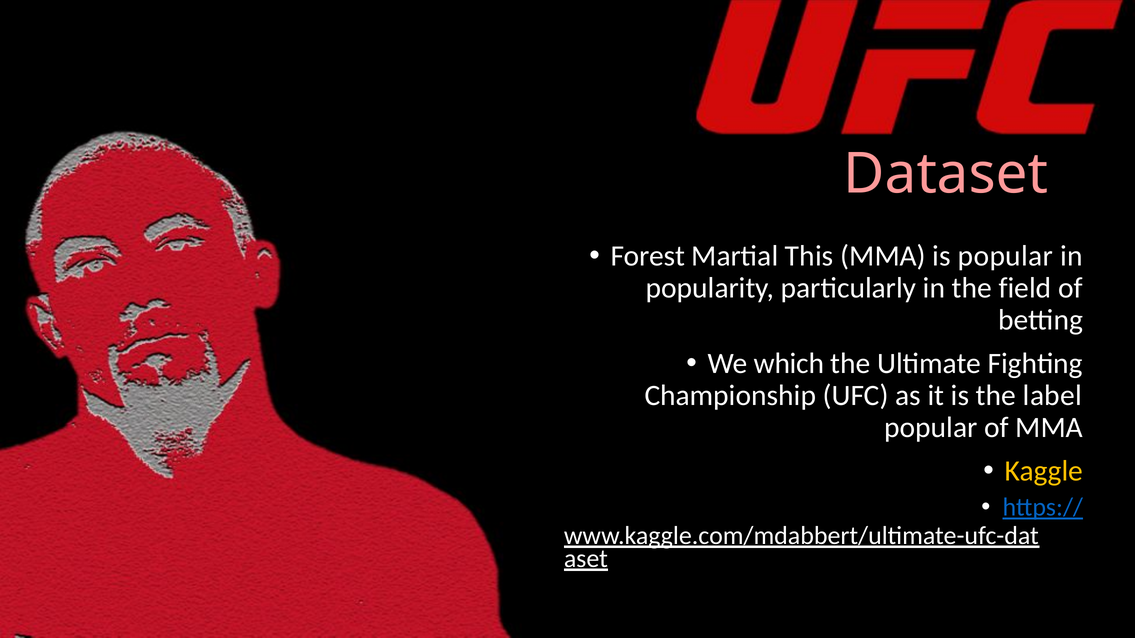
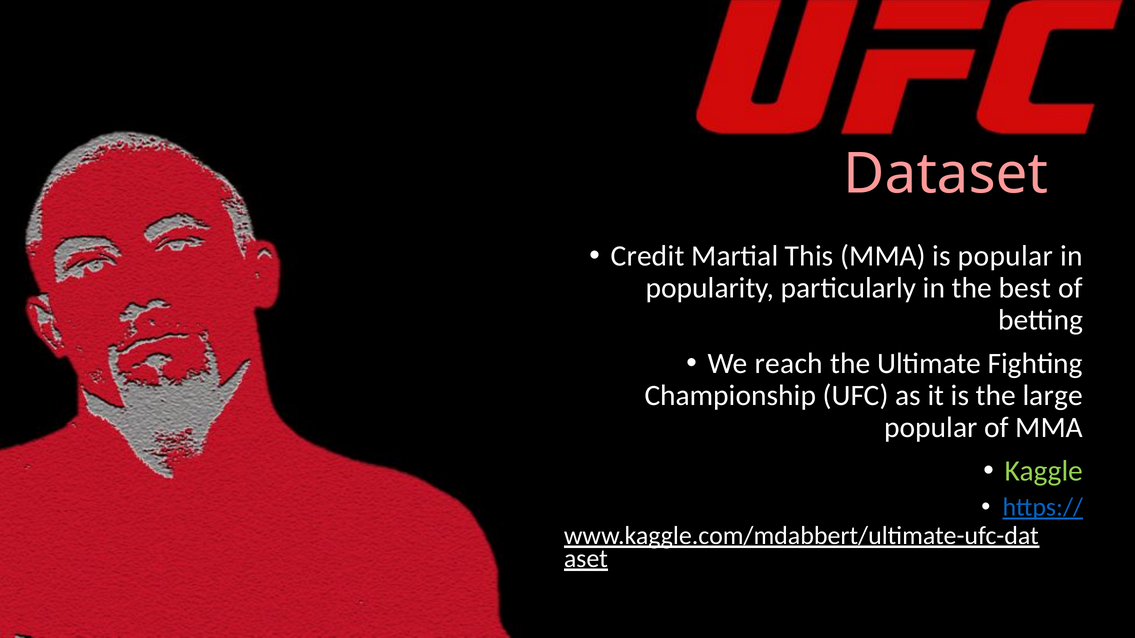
Forest: Forest -> Credit
field: field -> best
which: which -> reach
label: label -> large
Kaggle colour: yellow -> light green
